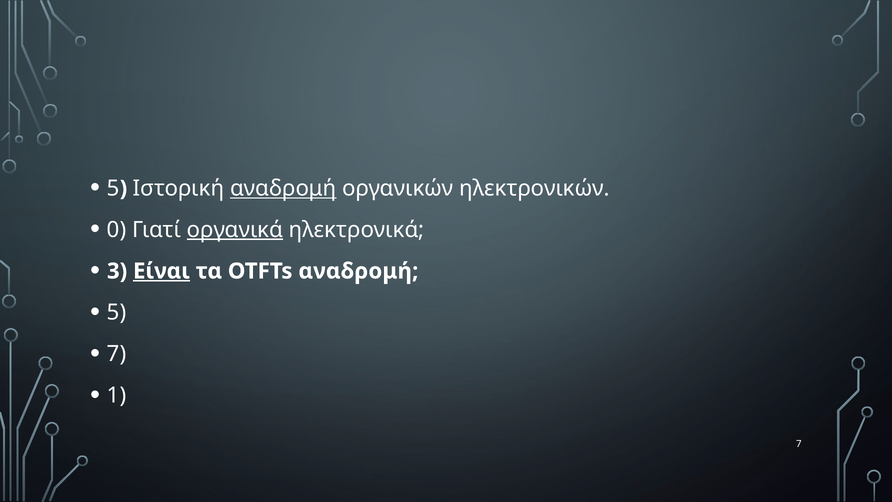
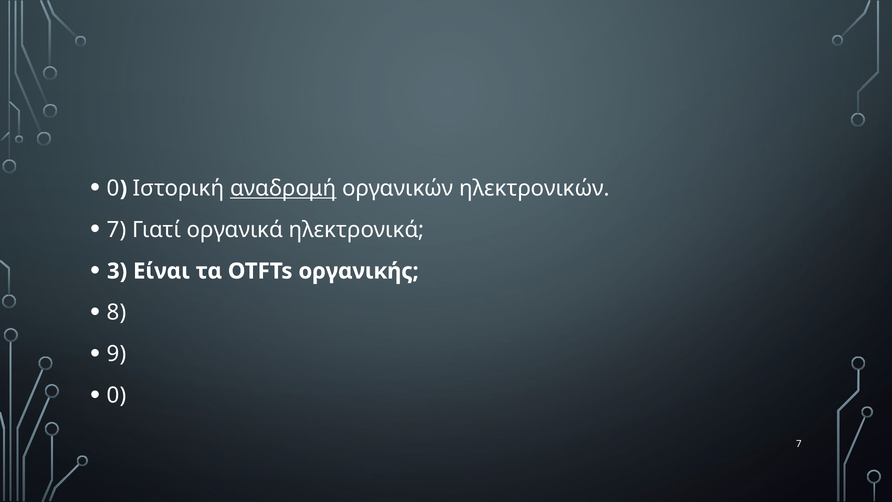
5 at (113, 188): 5 -> 0
0 at (117, 230): 0 -> 7
οργανικά underline: present -> none
Είναι underline: present -> none
OTFTs αναδρομή: αναδρομή -> οργανικής
5 at (117, 312): 5 -> 8
7 at (117, 354): 7 -> 9
1 at (117, 395): 1 -> 0
